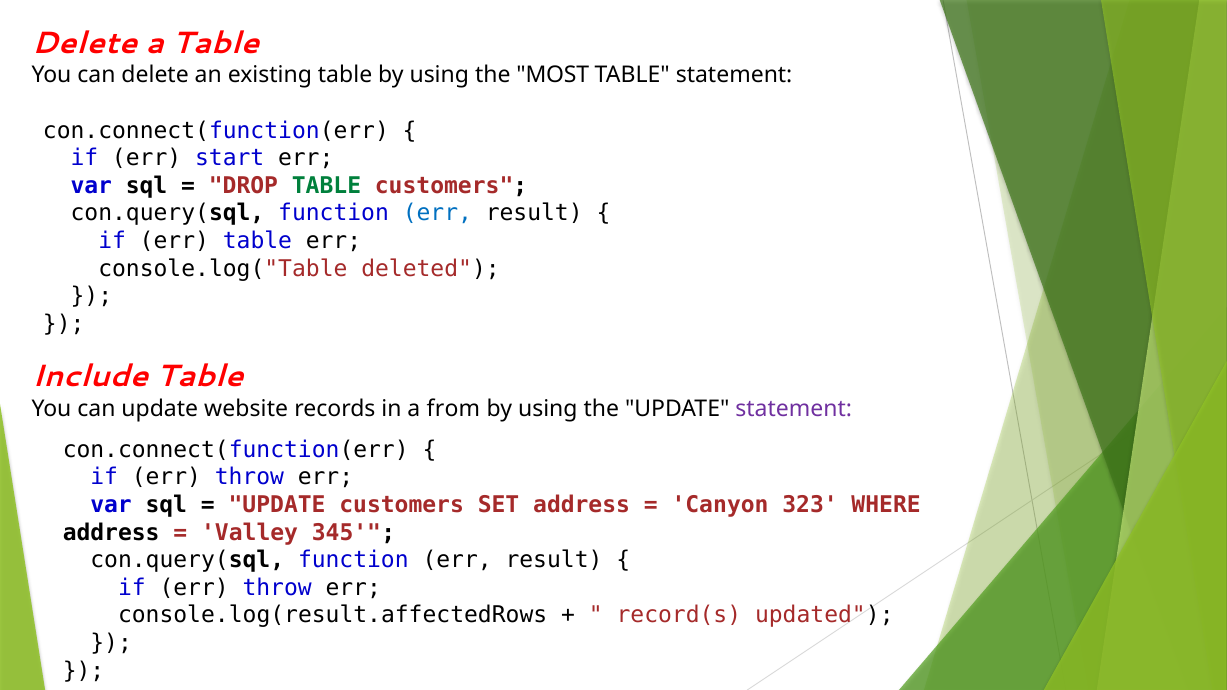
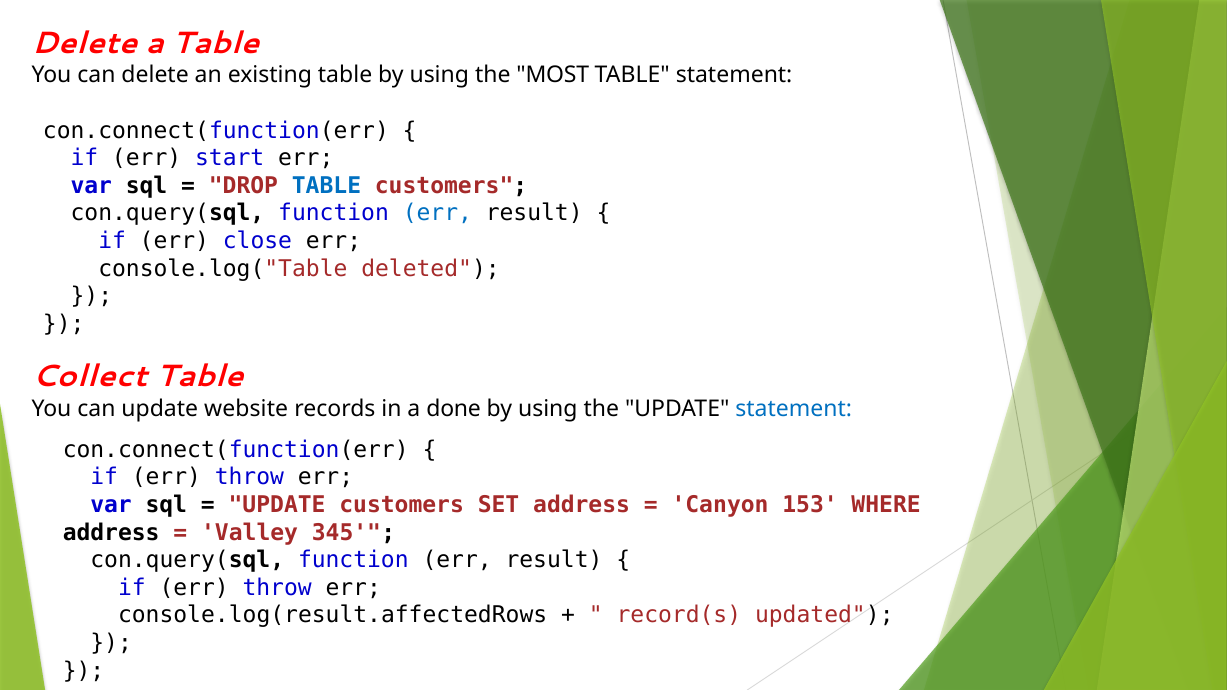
TABLE at (326, 186) colour: green -> blue
err table: table -> close
Include: Include -> Collect
from: from -> done
statement at (794, 409) colour: purple -> blue
323: 323 -> 153
